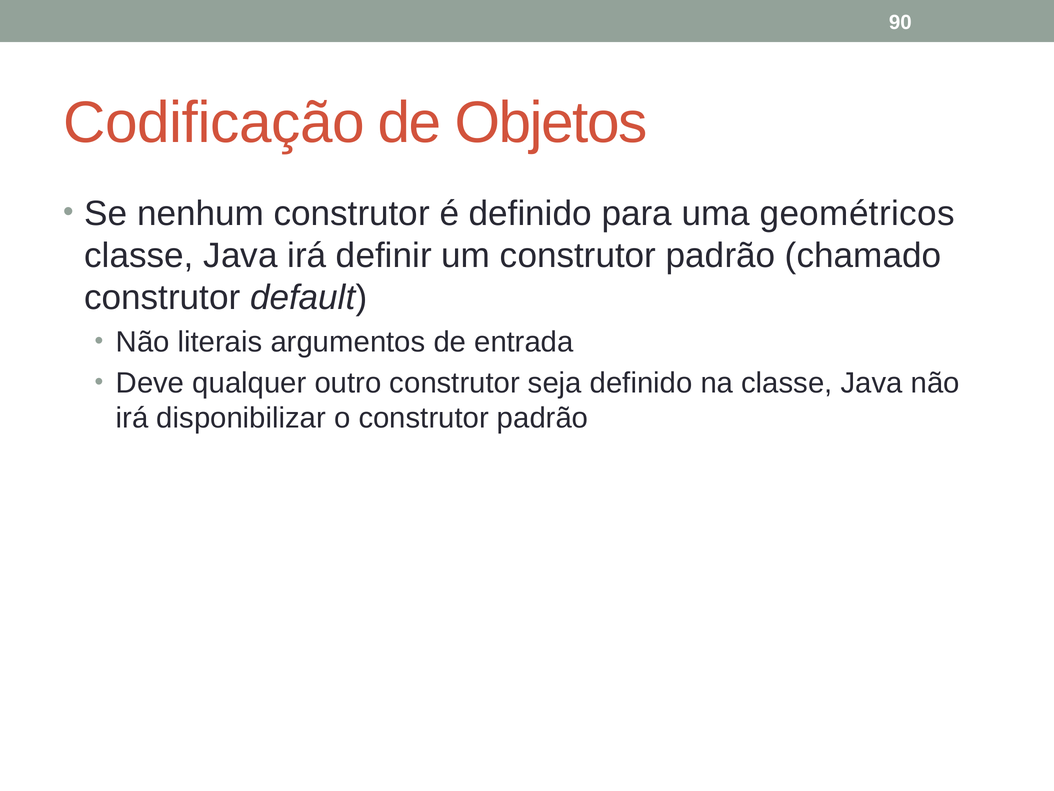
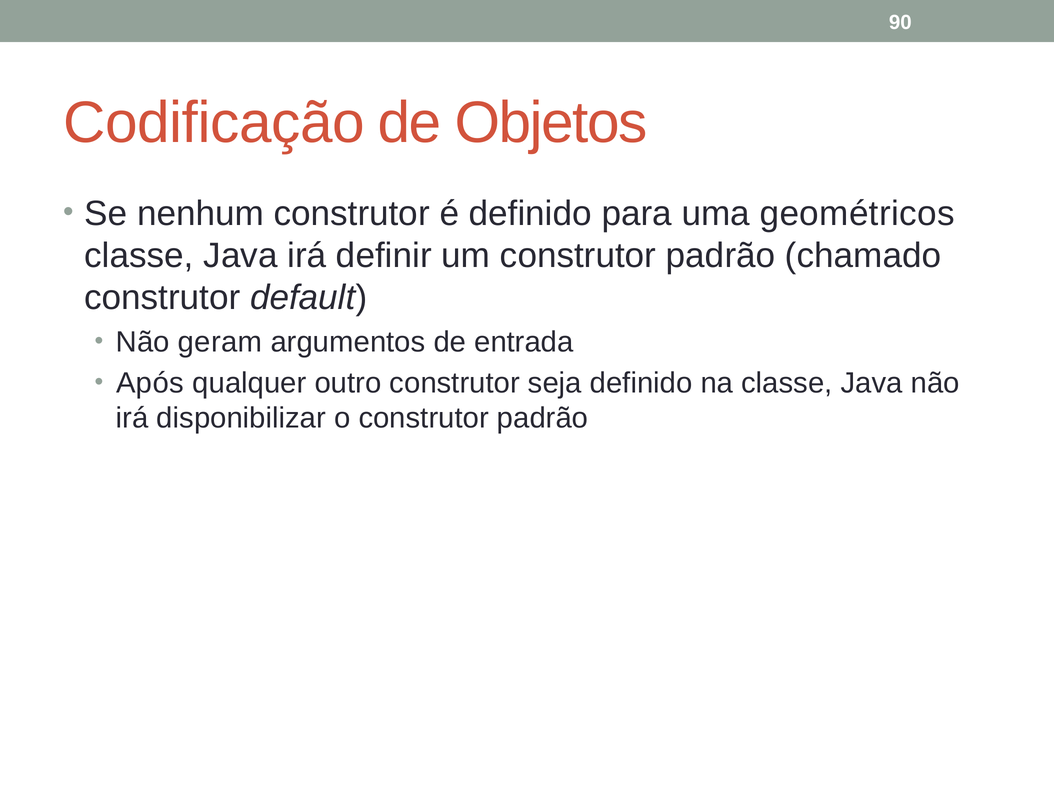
literais: literais -> geram
Deve: Deve -> Após
